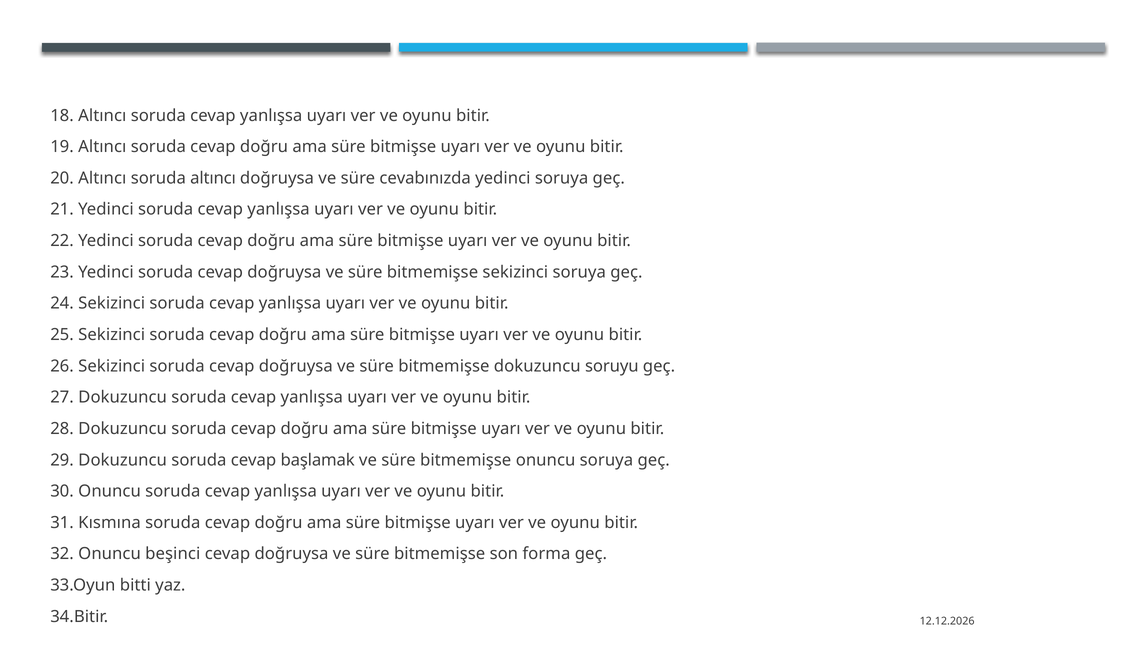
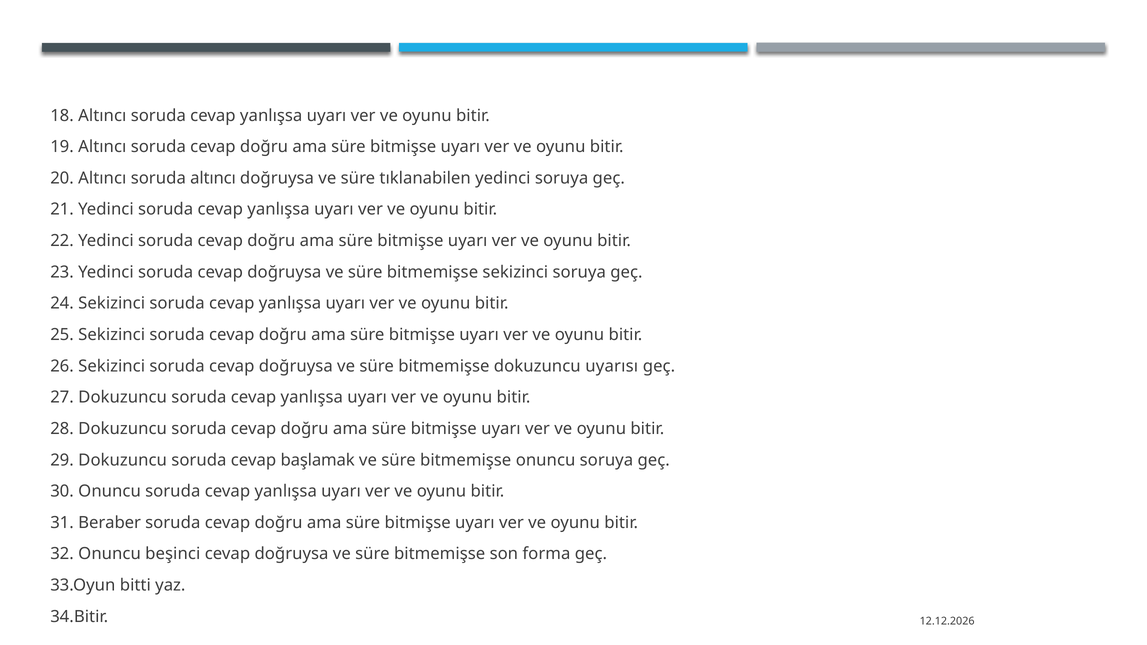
cevabınızda: cevabınızda -> tıklanabilen
soruyu: soruyu -> uyarısı
Kısmına: Kısmına -> Beraber
